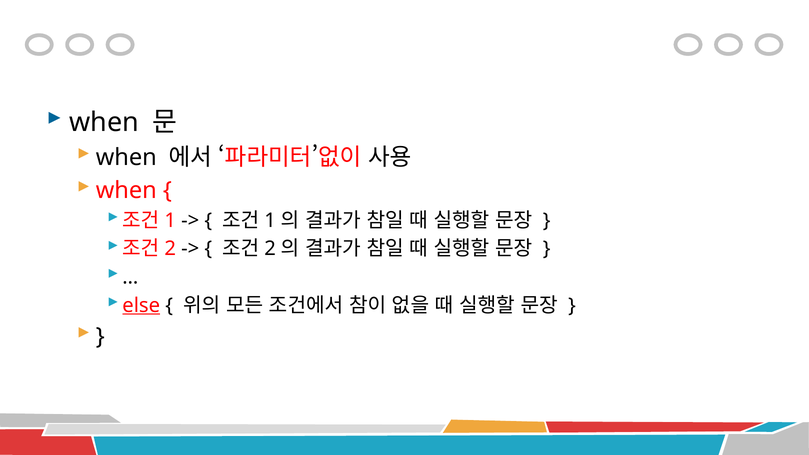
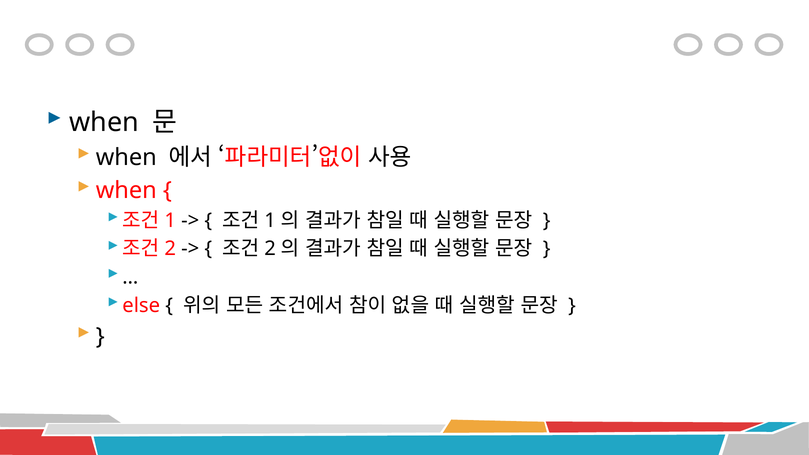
else underline: present -> none
